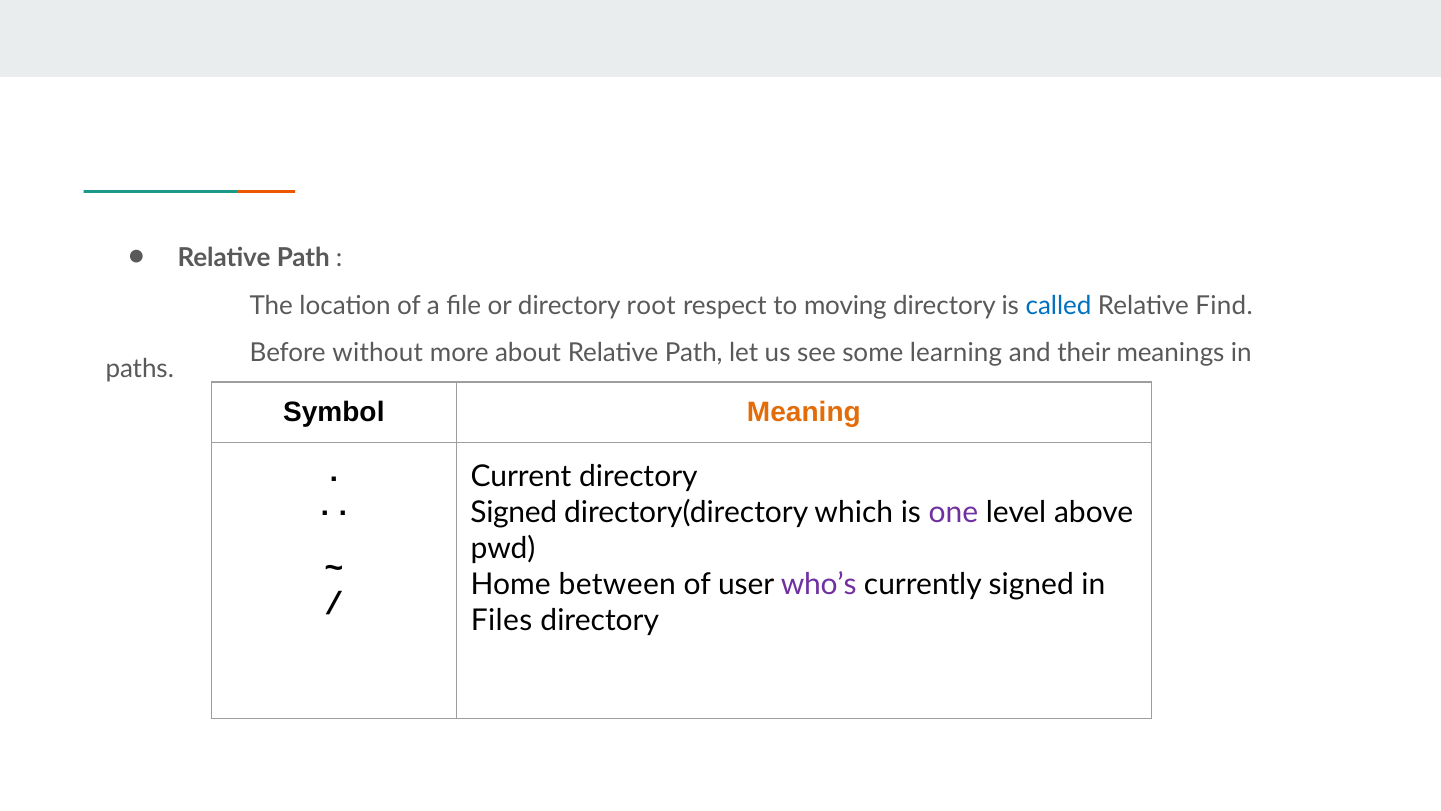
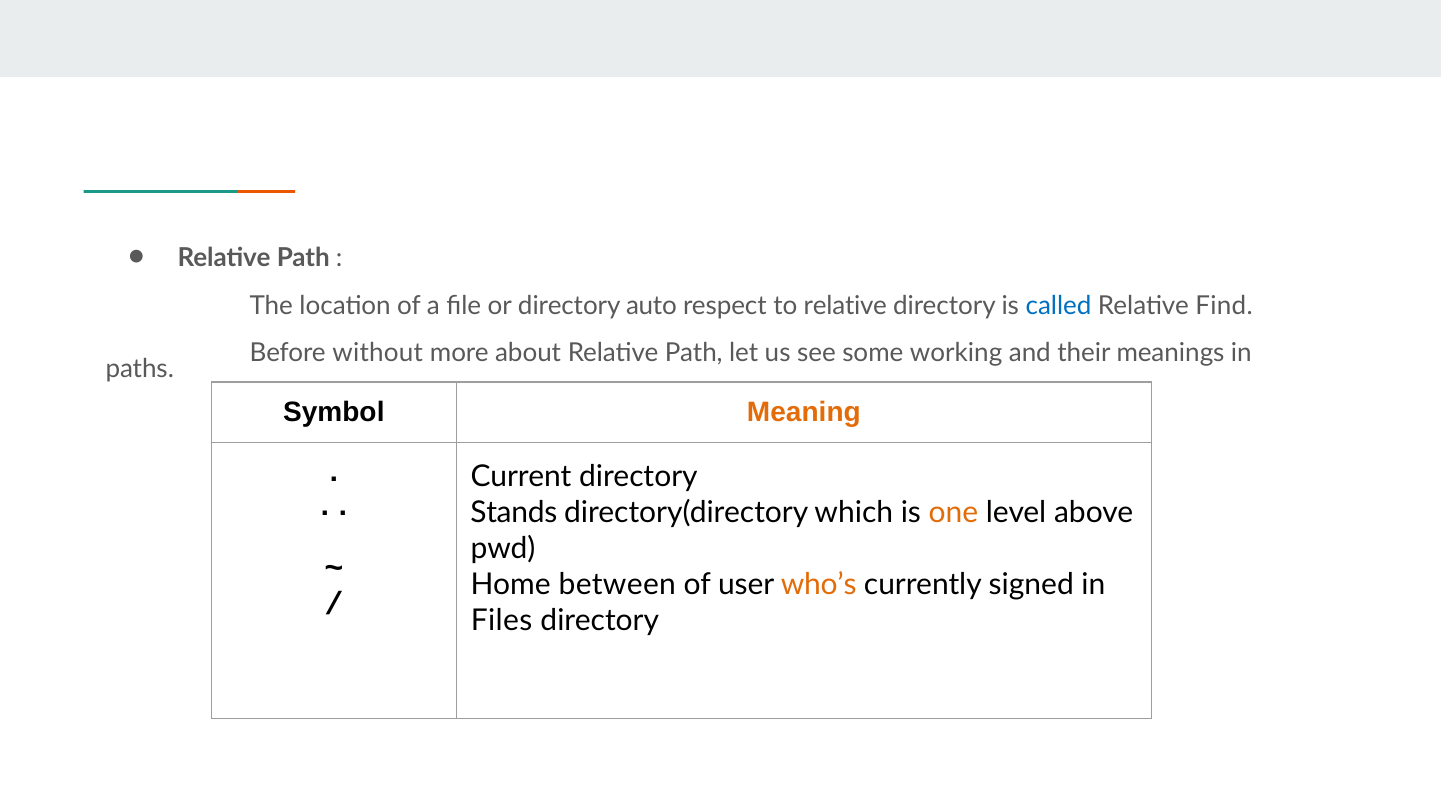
root: root -> auto
to moving: moving -> relative
learning: learning -> working
Signed at (514, 512): Signed -> Stands
one colour: purple -> orange
who’s colour: purple -> orange
